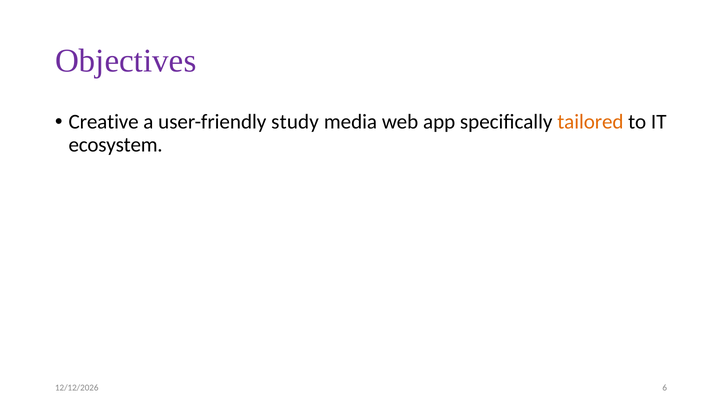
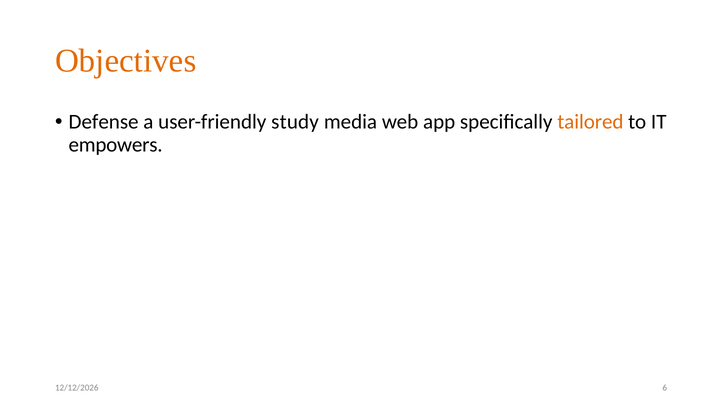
Objectives colour: purple -> orange
Creative: Creative -> Defense
ecosystem: ecosystem -> empowers
